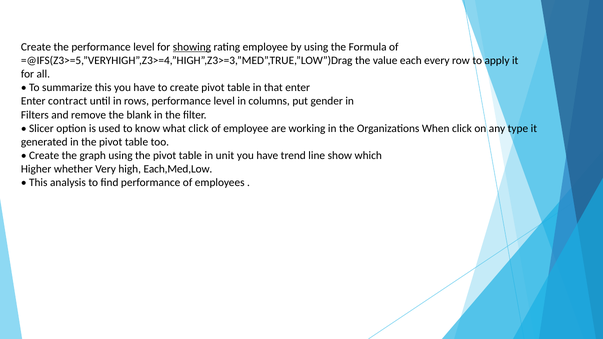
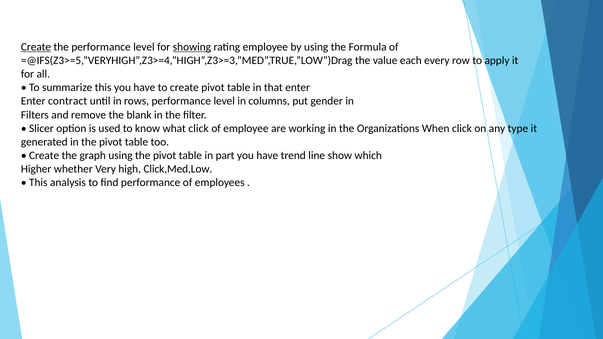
Create at (36, 47) underline: none -> present
unit: unit -> part
Each,Med,Low: Each,Med,Low -> Click,Med,Low
